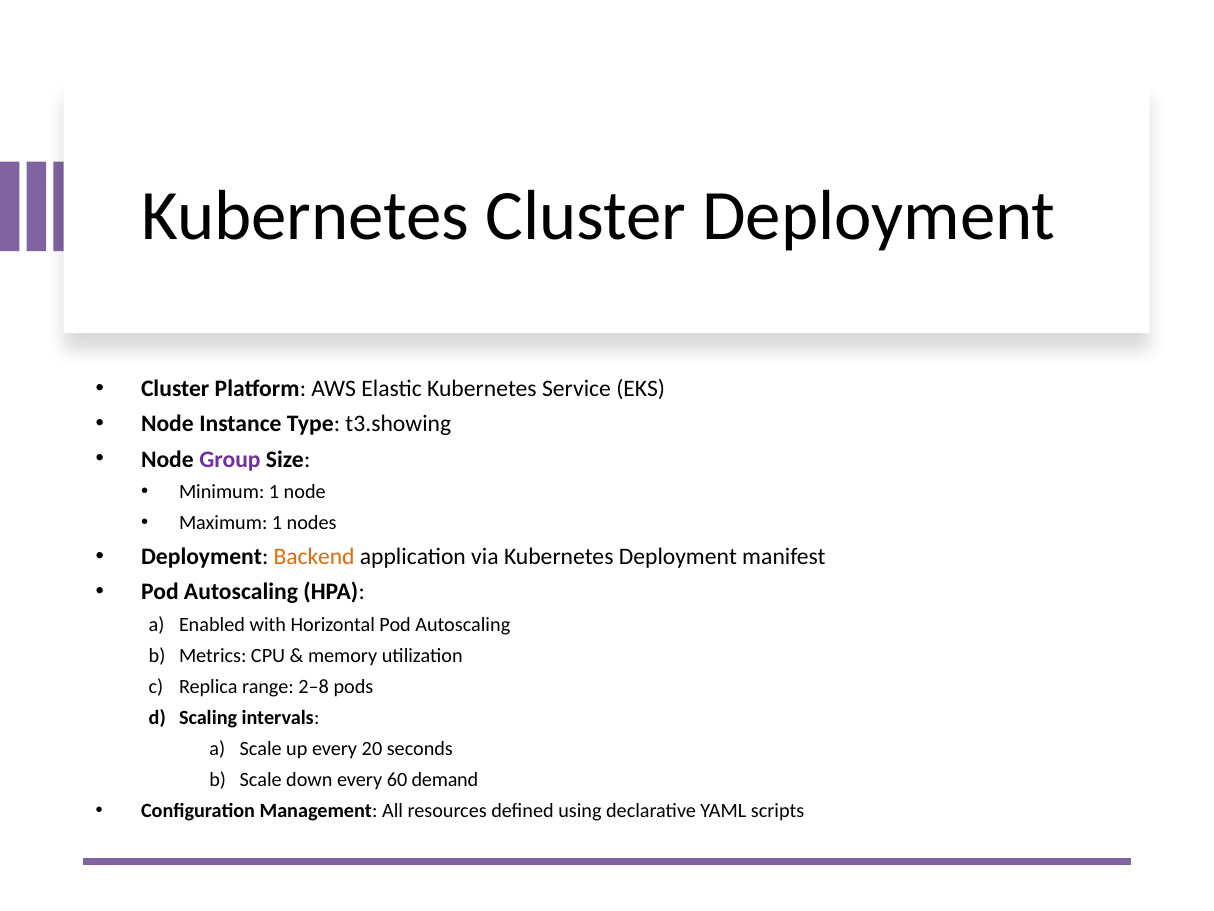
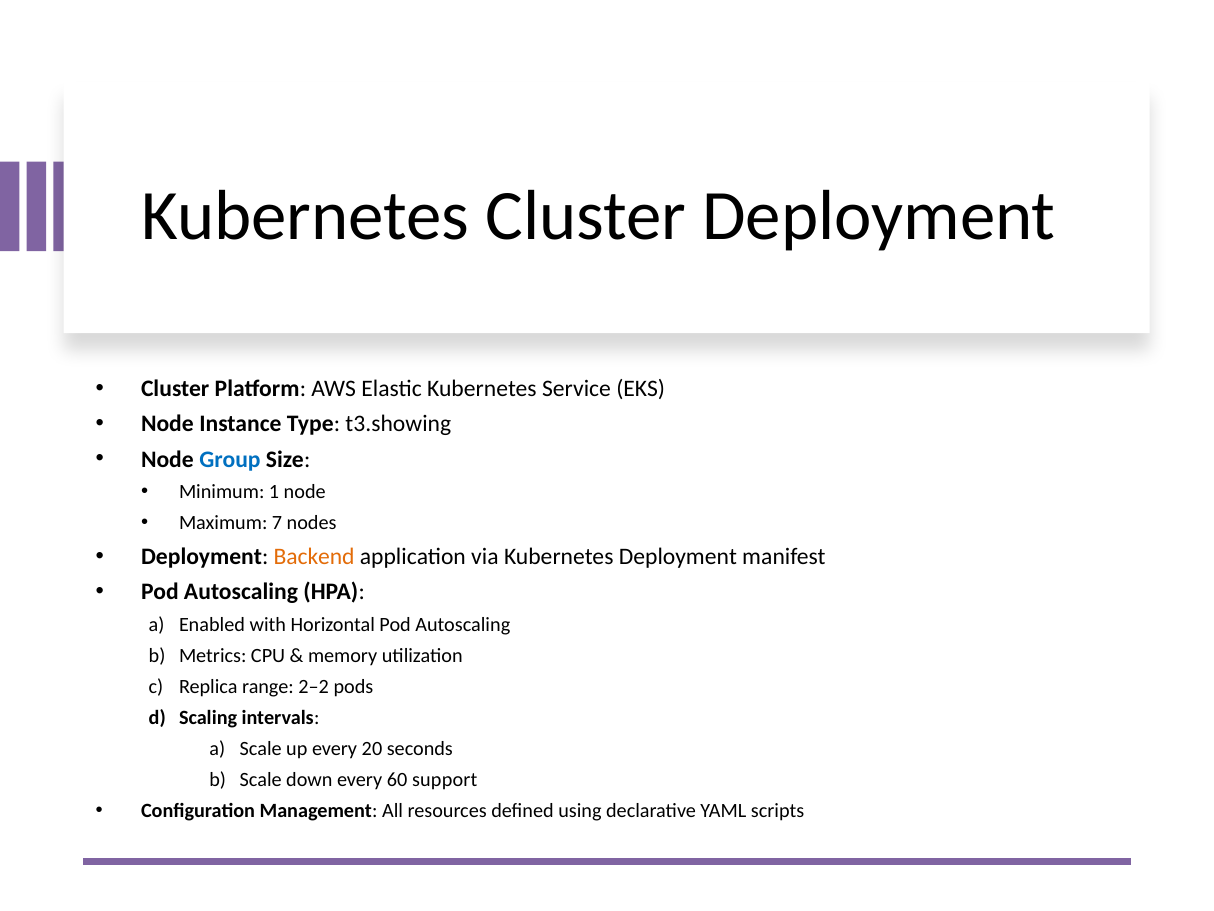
Group colour: purple -> blue
Maximum 1: 1 -> 7
2–8: 2–8 -> 2–2
demand: demand -> support
